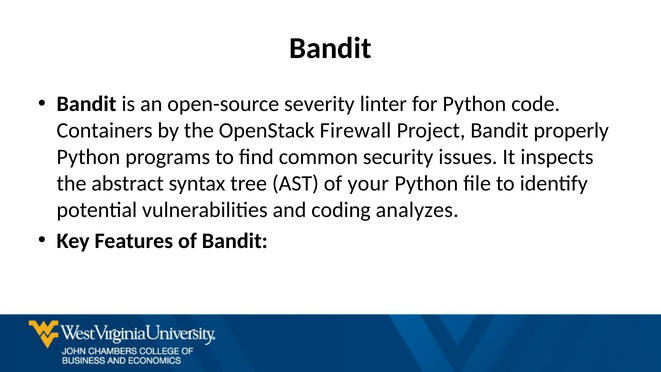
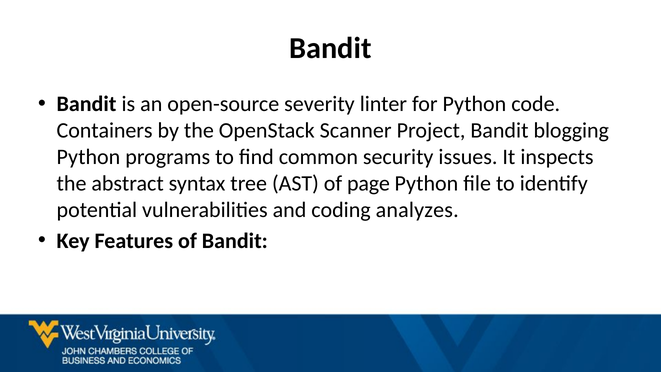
Firewall: Firewall -> Scanner
properly: properly -> blogging
your: your -> page
